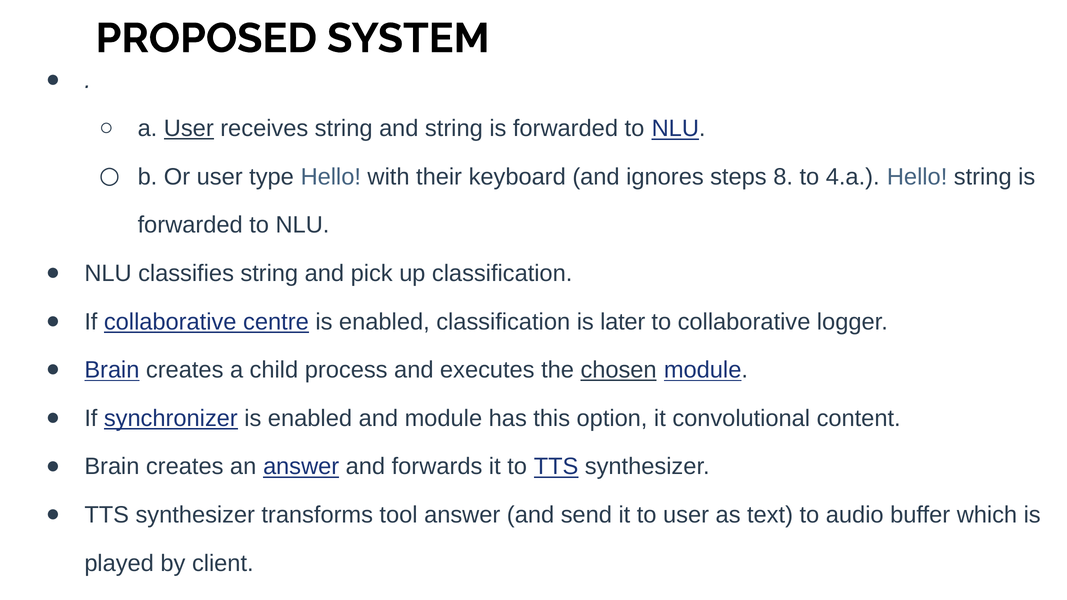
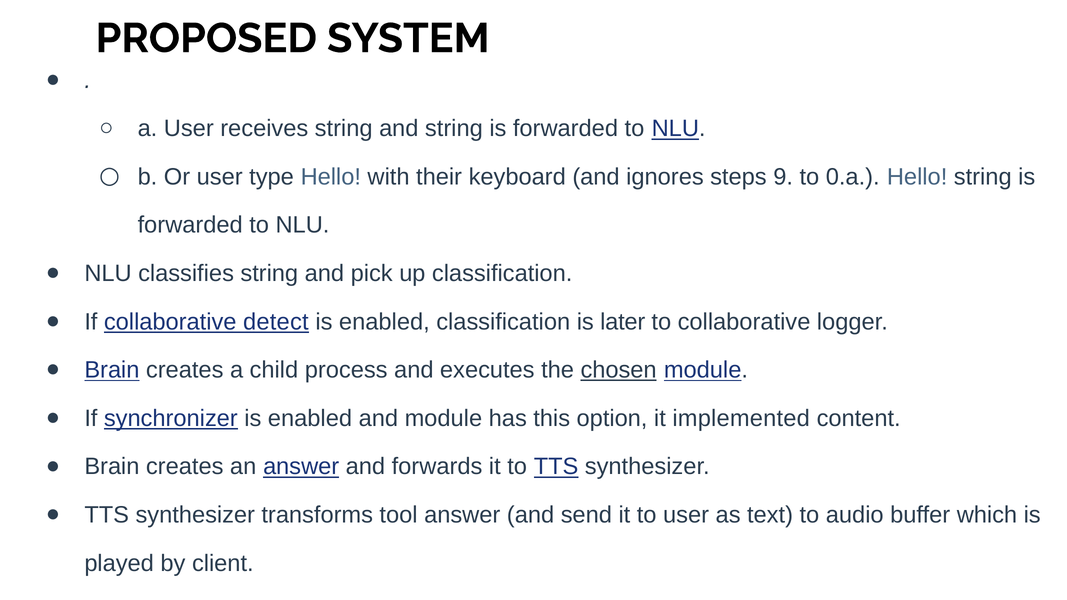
User at (189, 129) underline: present -> none
8: 8 -> 9
4.a: 4.a -> 0.a
centre: centre -> detect
convolutional: convolutional -> implemented
